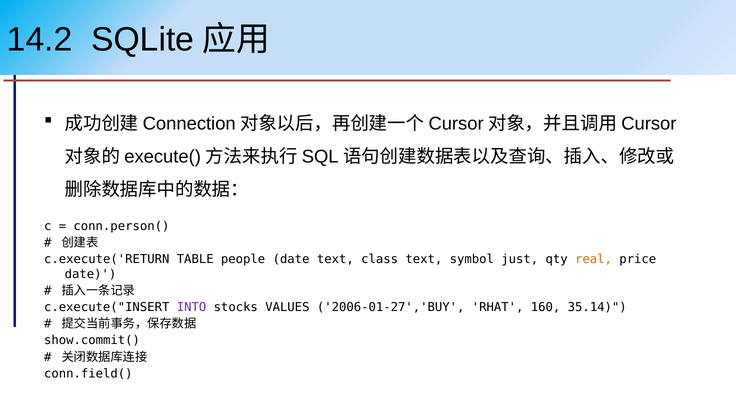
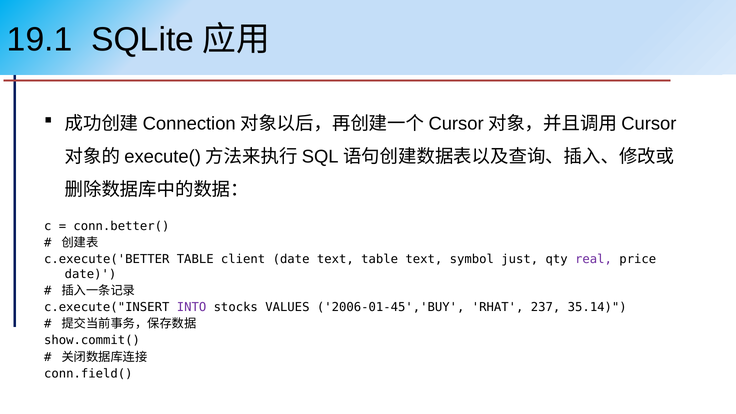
14.2: 14.2 -> 19.1
conn.person(: conn.person( -> conn.better(
c.execute('RETURN: c.execute('RETURN -> c.execute('BETTER
people: people -> client
text class: class -> table
real colour: orange -> purple
2006-01-27','BUY: 2006-01-27','BUY -> 2006-01-45','BUY
160: 160 -> 237
